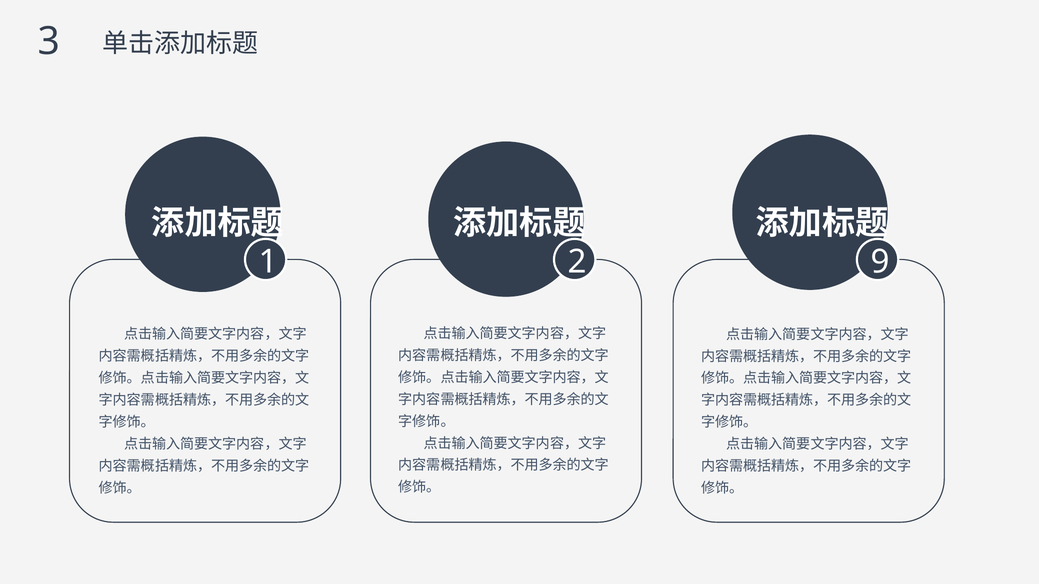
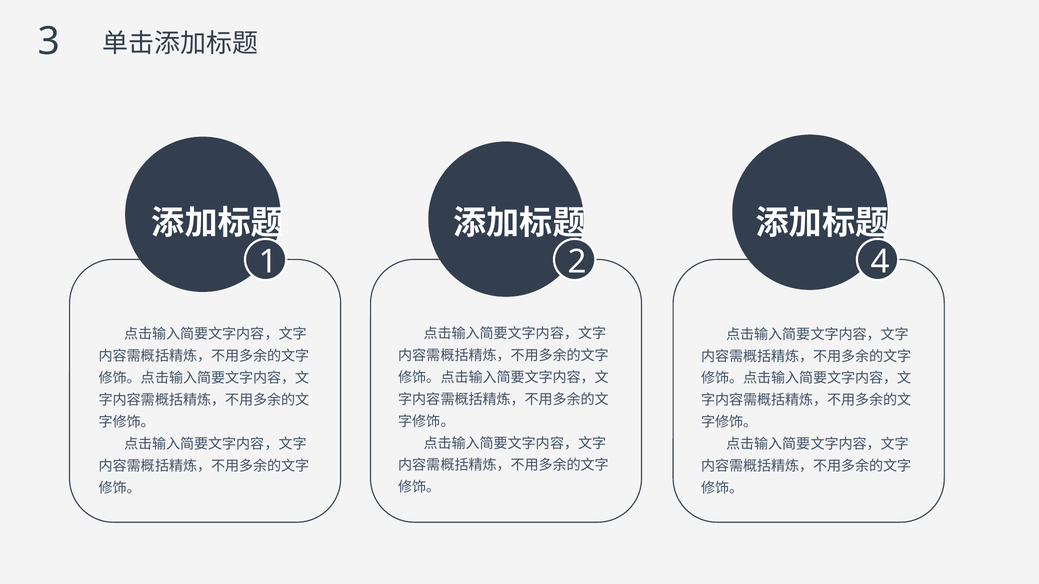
9: 9 -> 4
